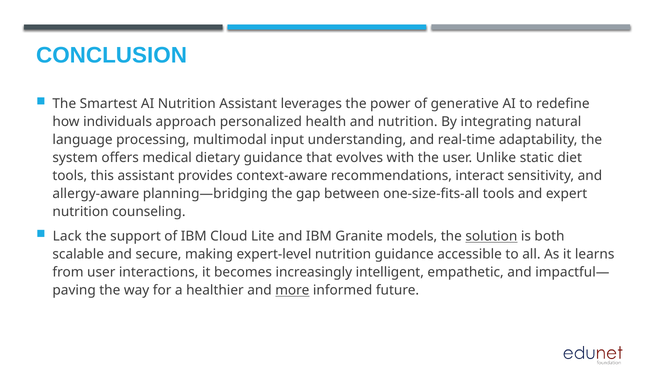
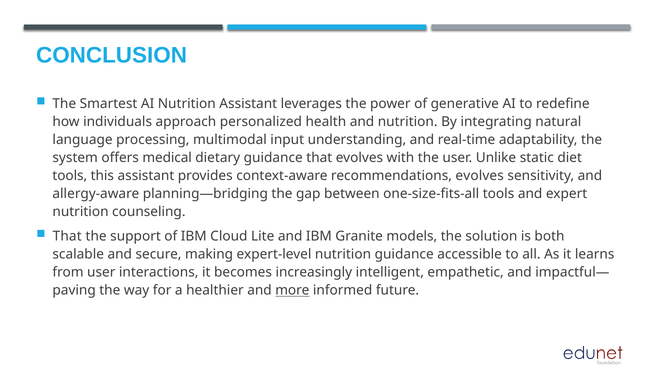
recommendations interact: interact -> evolves
Lack at (67, 236): Lack -> That
solution underline: present -> none
